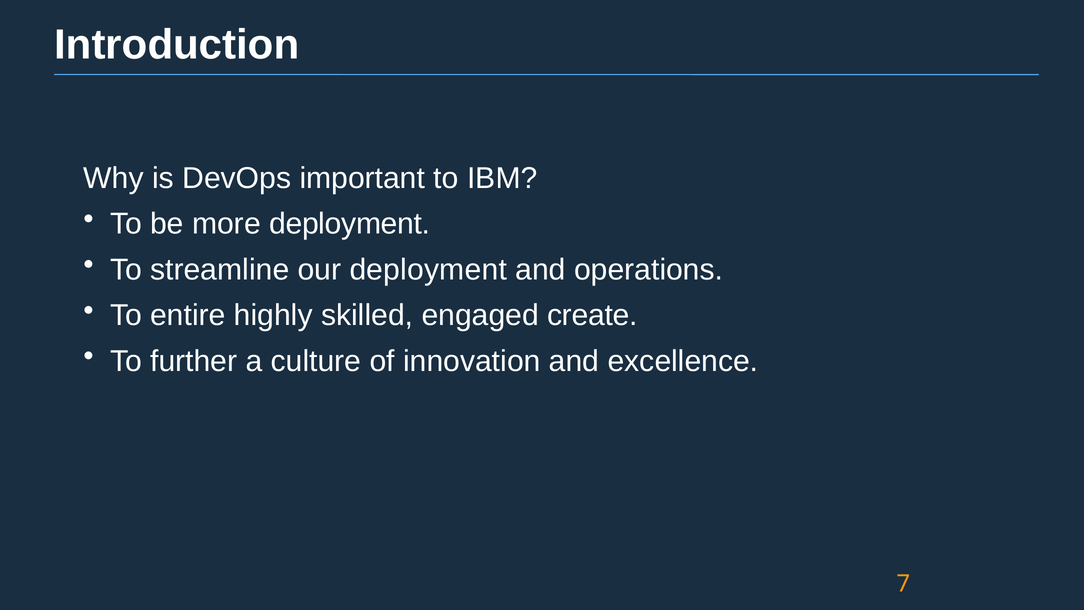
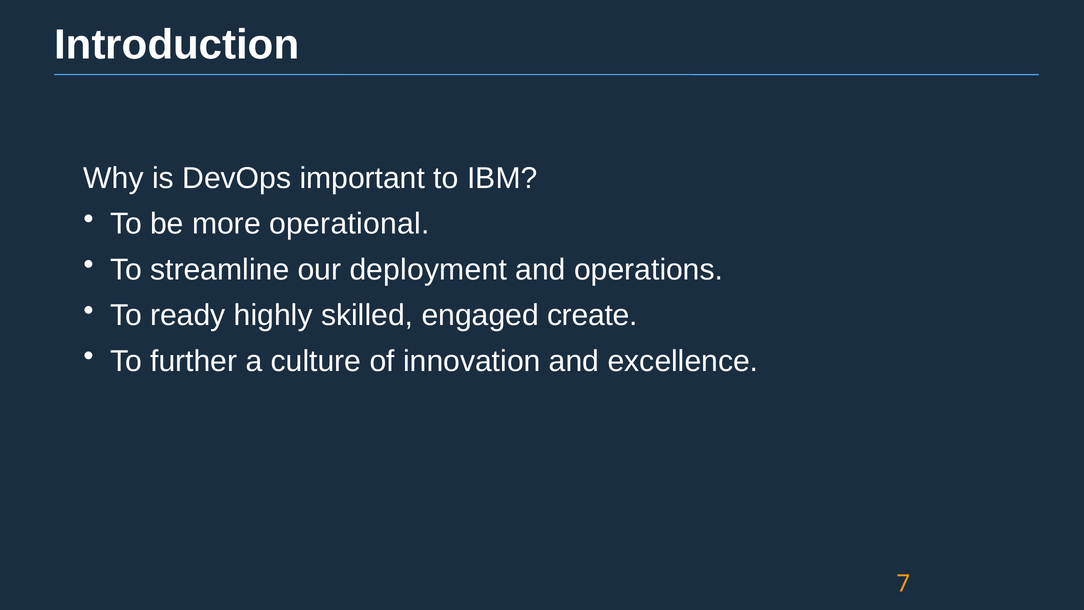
more deployment: deployment -> operational
entire: entire -> ready
